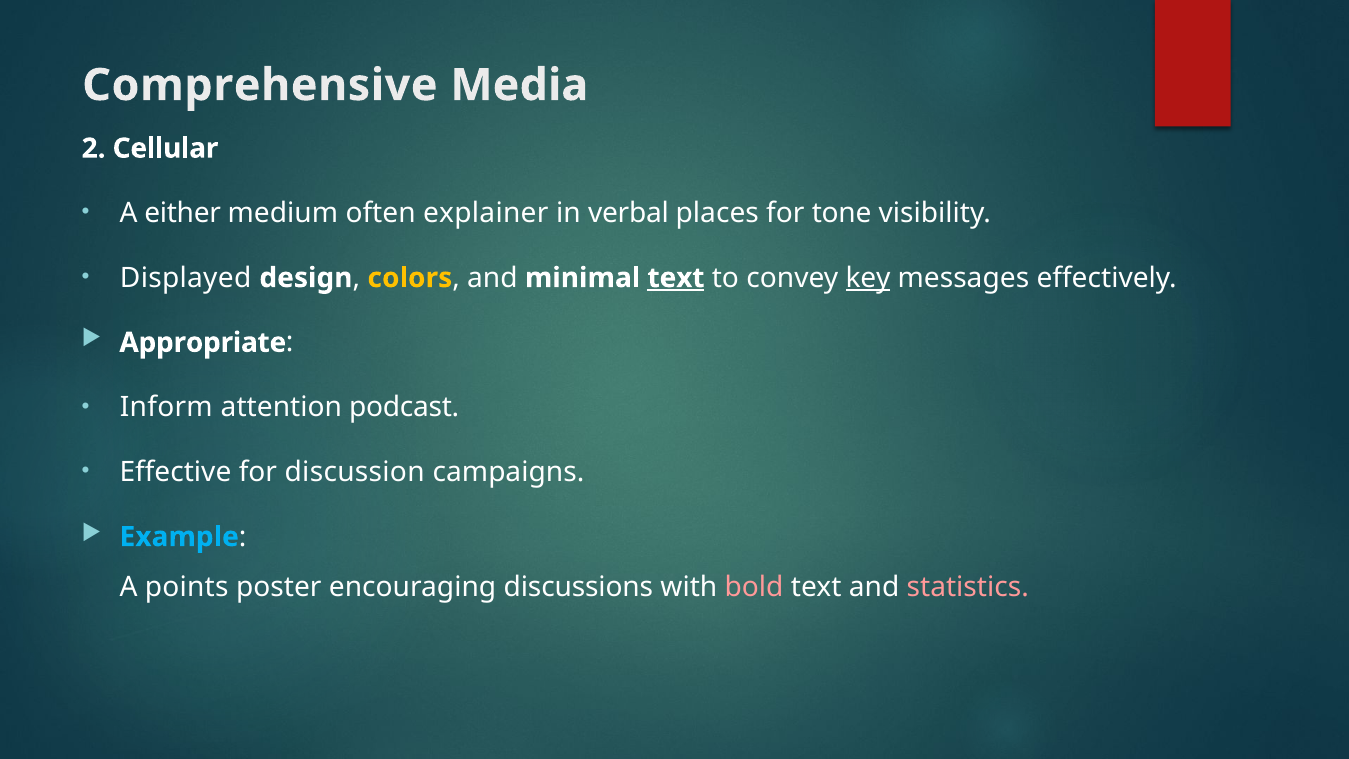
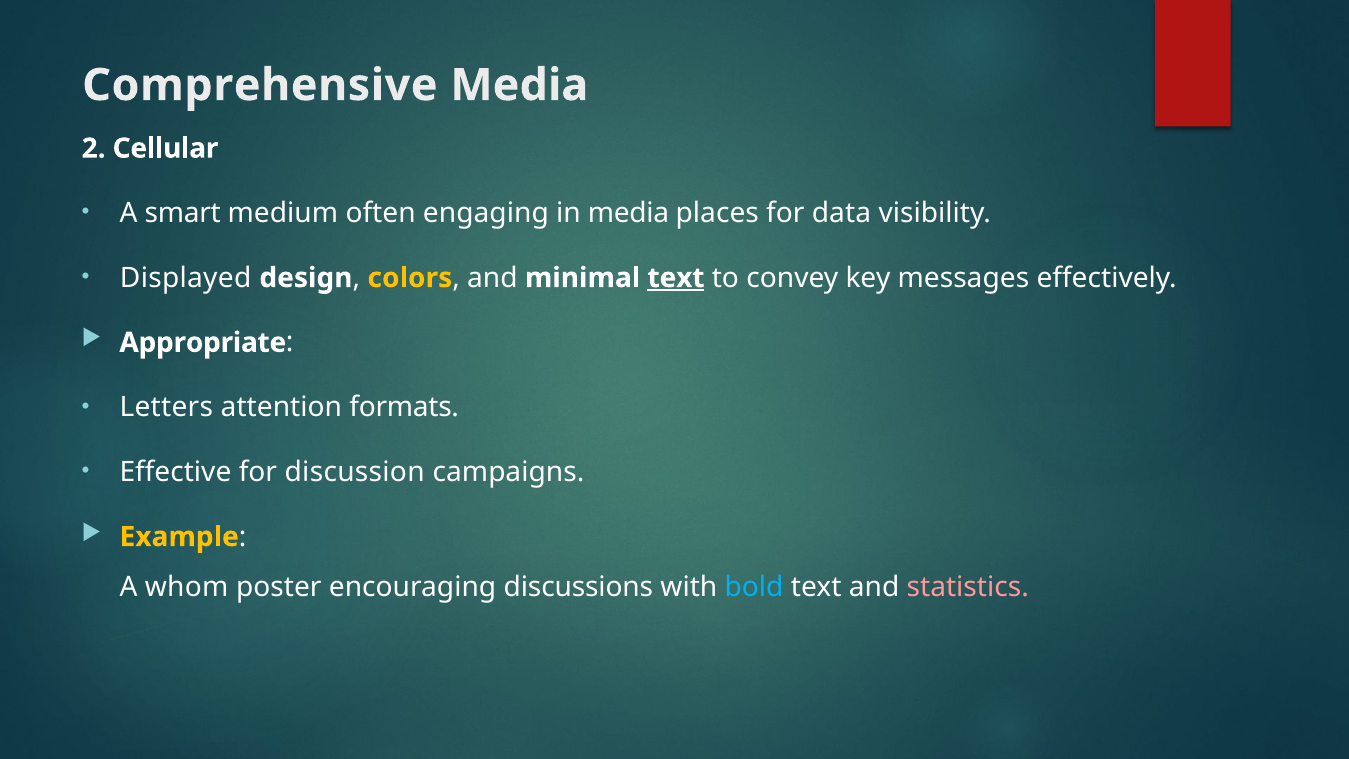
either: either -> smart
explainer: explainer -> engaging
in verbal: verbal -> media
tone: tone -> data
key underline: present -> none
Inform: Inform -> Letters
podcast: podcast -> formats
Example colour: light blue -> yellow
points: points -> whom
bold colour: pink -> light blue
